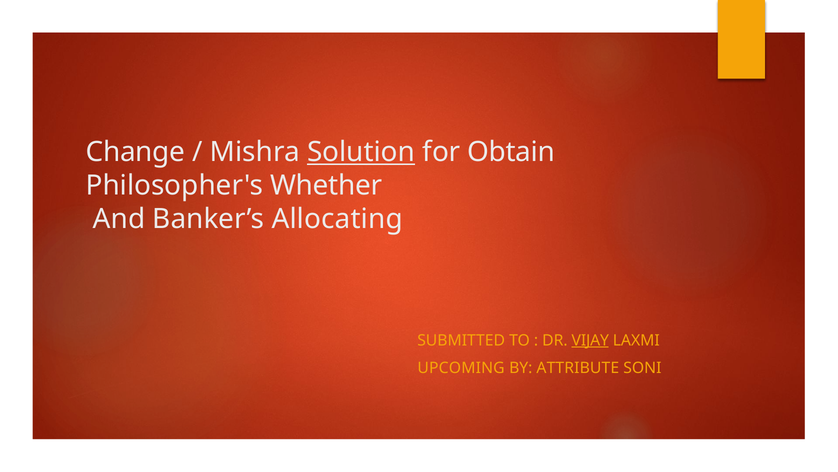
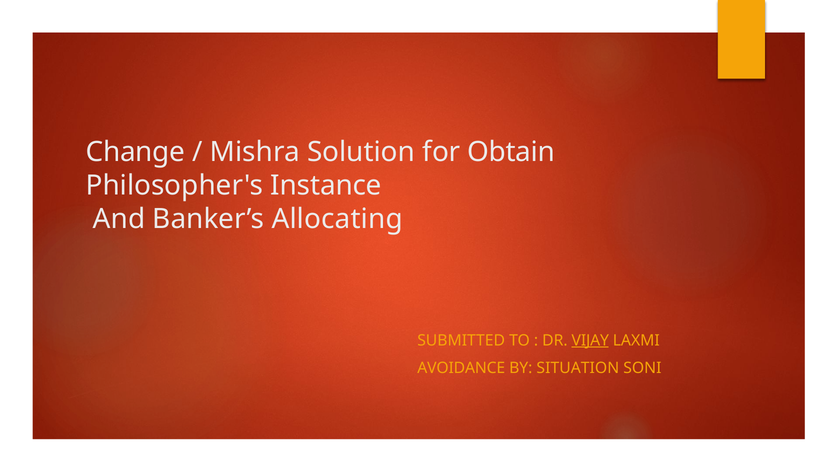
Solution underline: present -> none
Whether: Whether -> Instance
UPCOMING: UPCOMING -> AVOIDANCE
ATTRIBUTE: ATTRIBUTE -> SITUATION
